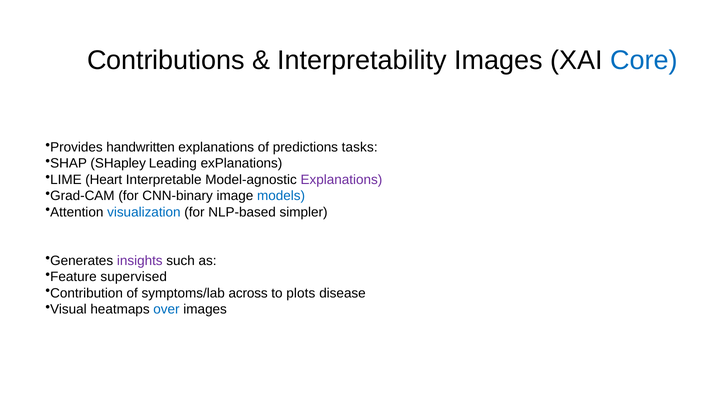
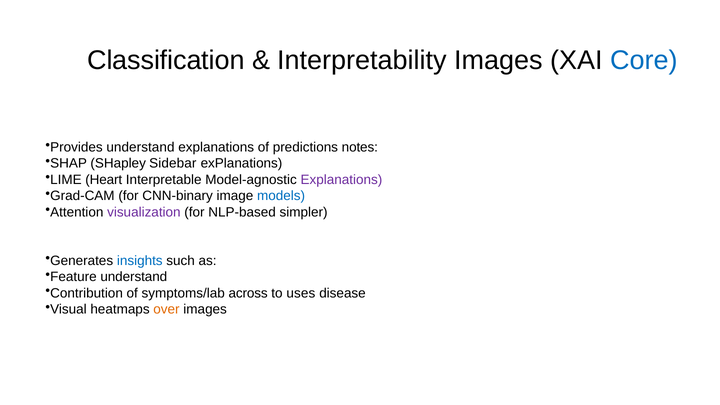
Contributions: Contributions -> Classification
Provides handwritten: handwritten -> understand
tasks: tasks -> notes
Leading: Leading -> Sidebar
visualization colour: blue -> purple
insights colour: purple -> blue
Feature supervised: supervised -> understand
plots: plots -> uses
over colour: blue -> orange
